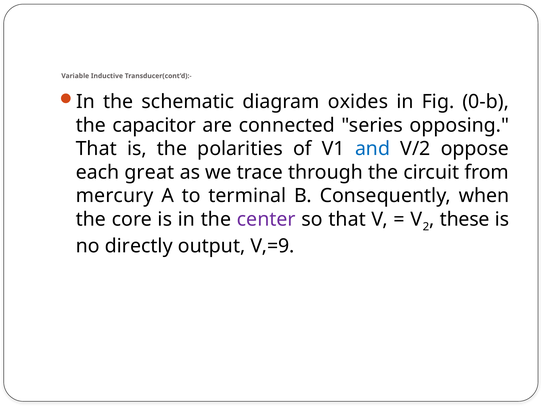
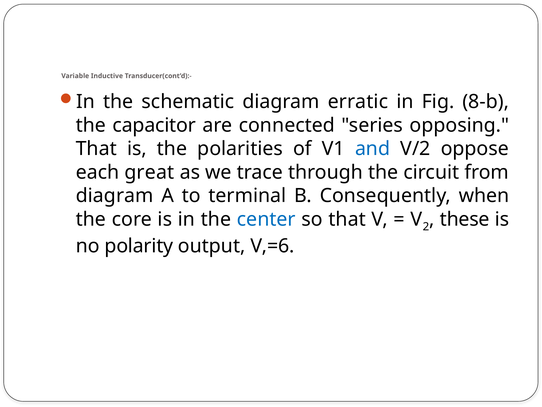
oxides: oxides -> erratic
0-b: 0-b -> 8-b
mercury at (115, 196): mercury -> diagram
center colour: purple -> blue
directly: directly -> polarity
V,=9: V,=9 -> V,=6
